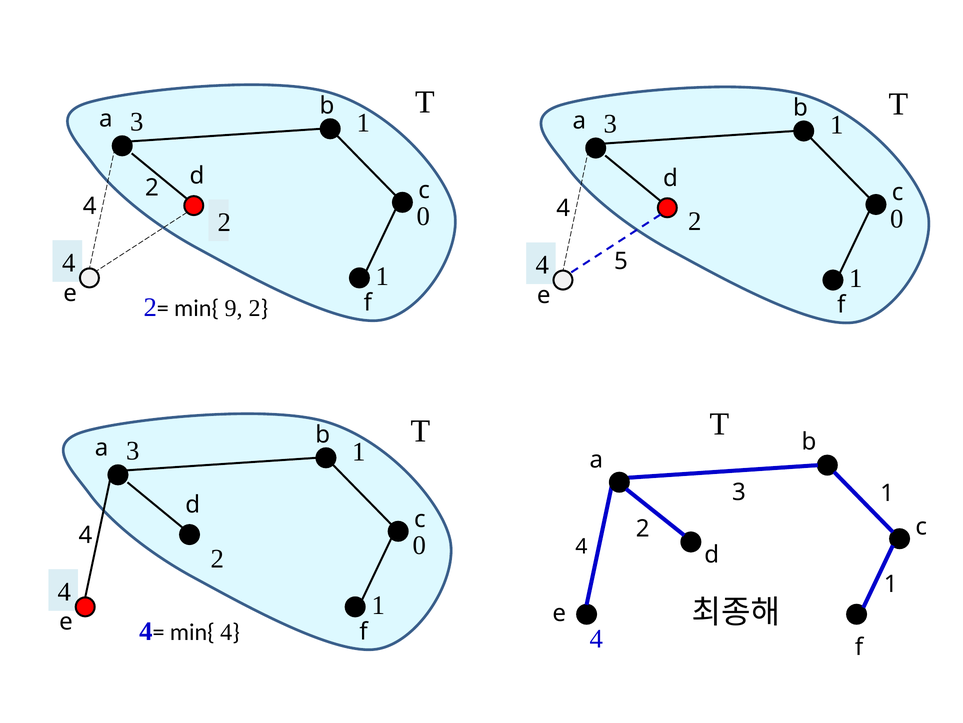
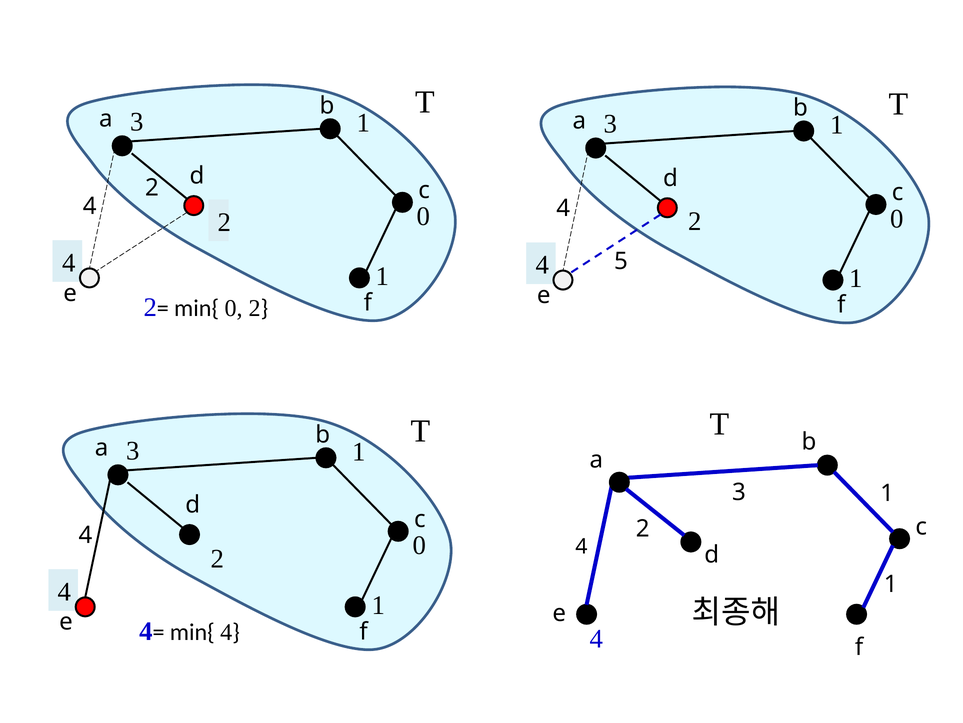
min{ 9: 9 -> 0
